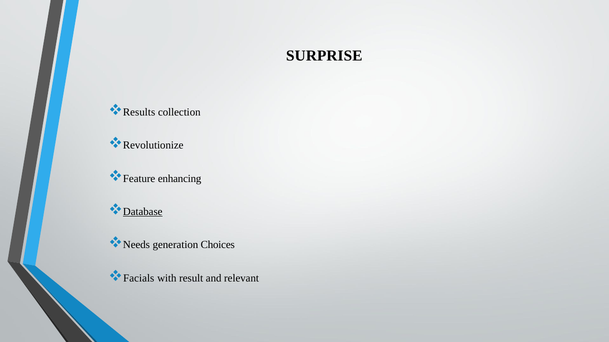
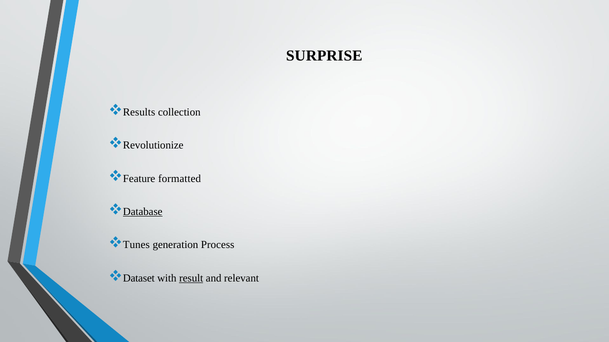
enhancing: enhancing -> formatted
Needs: Needs -> Tunes
Choices: Choices -> Process
Facials: Facials -> Dataset
result underline: none -> present
